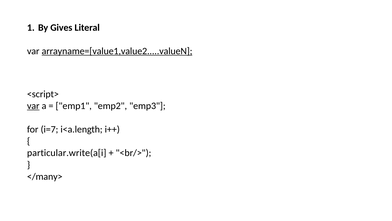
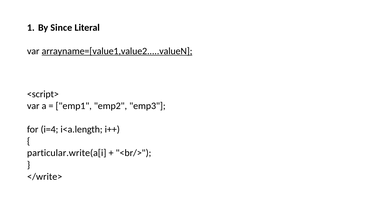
Gives: Gives -> Since
var at (33, 106) underline: present -> none
i=7: i=7 -> i=4
</many>: </many> -> </write>
